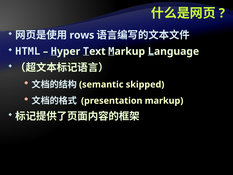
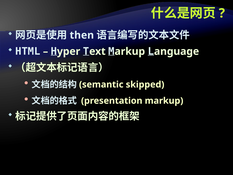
rows: rows -> then
